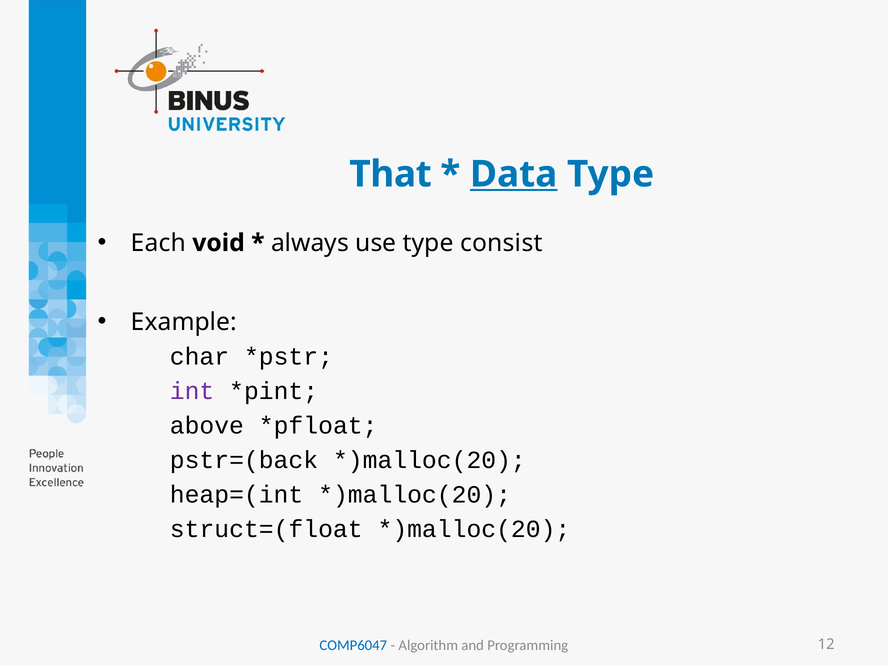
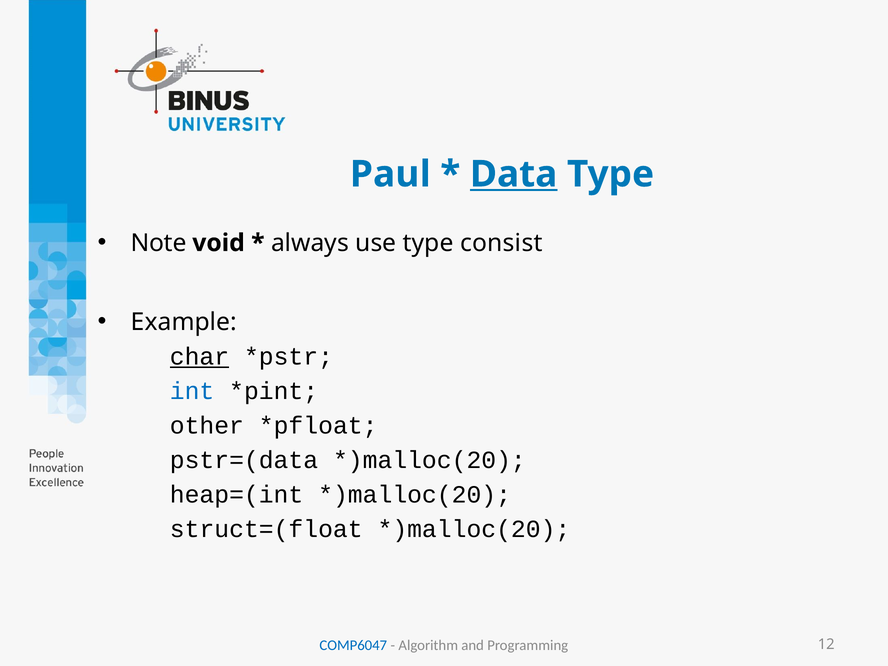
That: That -> Paul
Each: Each -> Note
char underline: none -> present
int colour: purple -> blue
above: above -> other
pstr=(back: pstr=(back -> pstr=(data
